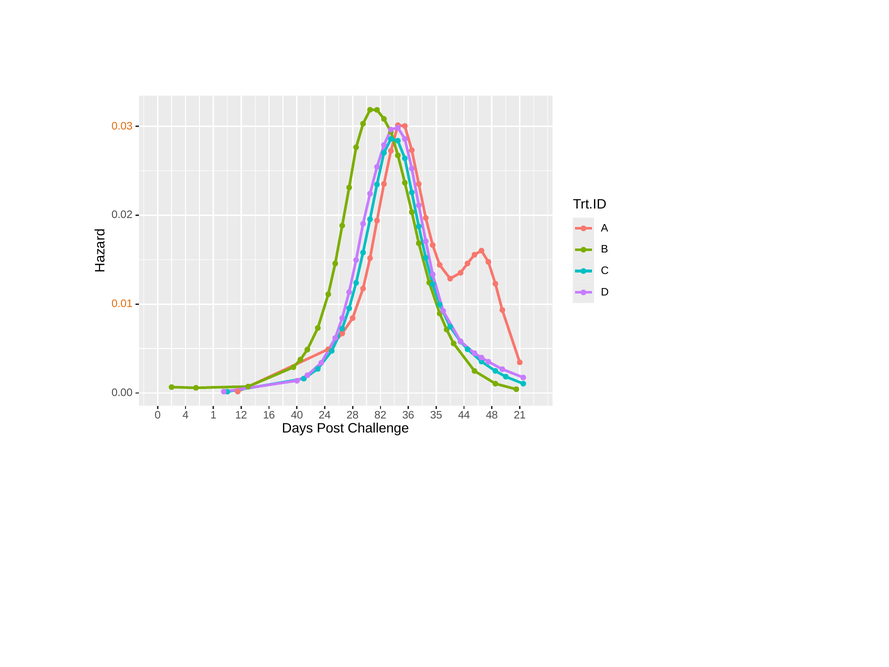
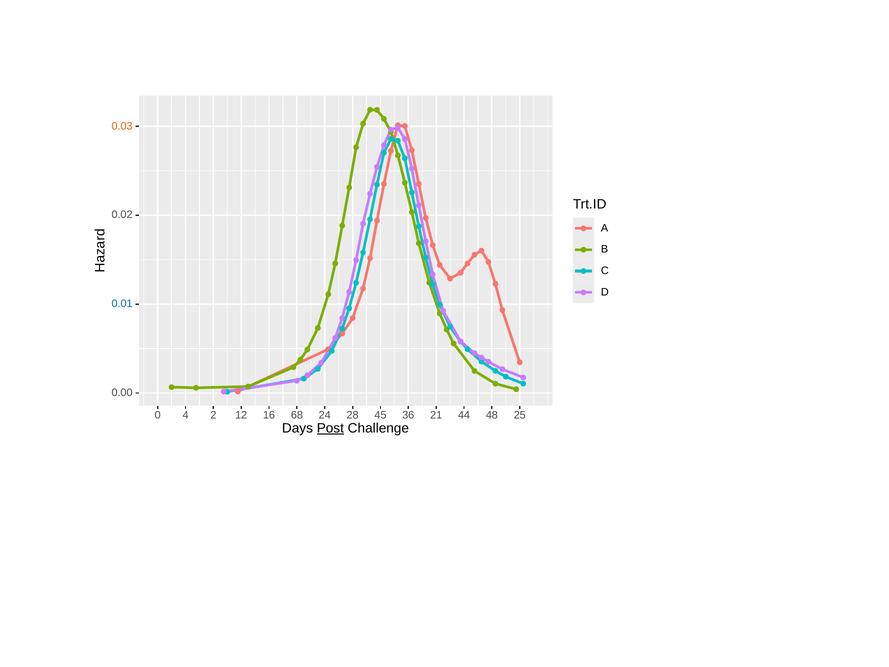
0.01 colour: orange -> blue
1: 1 -> 2
40: 40 -> 68
82: 82 -> 45
35: 35 -> 21
21: 21 -> 25
Post underline: none -> present
